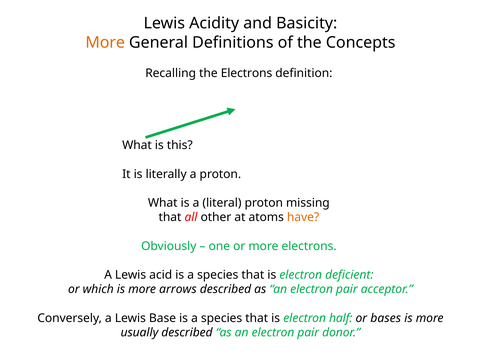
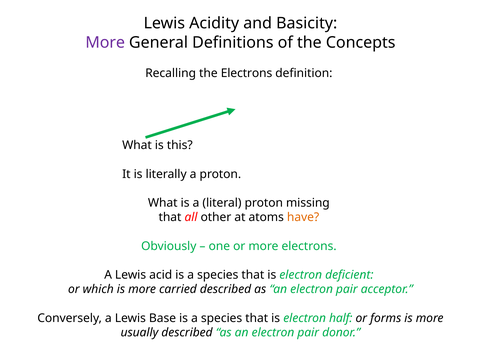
More at (105, 42) colour: orange -> purple
arrows: arrows -> carried
bases: bases -> forms
